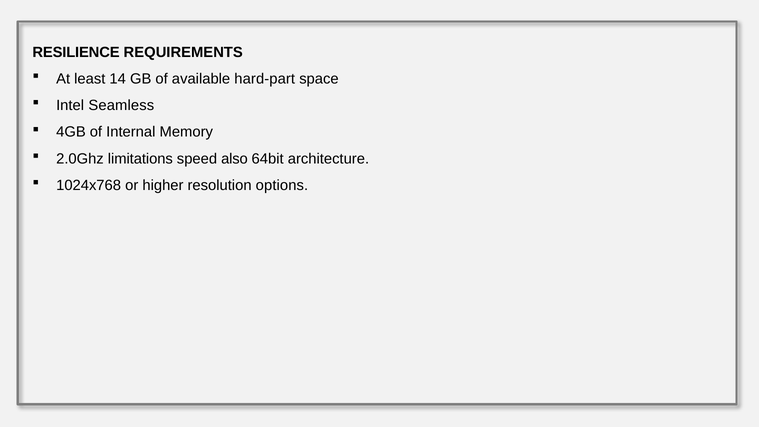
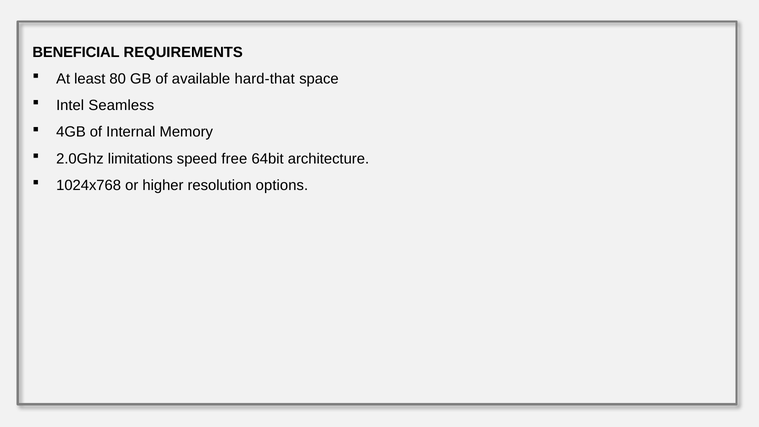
RESILIENCE: RESILIENCE -> BENEFICIAL
14: 14 -> 80
hard-part: hard-part -> hard-that
also: also -> free
